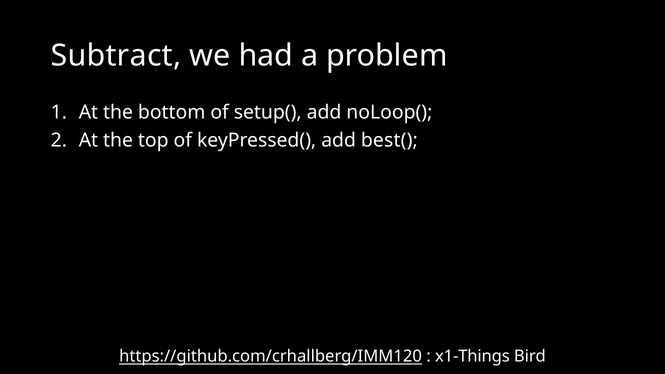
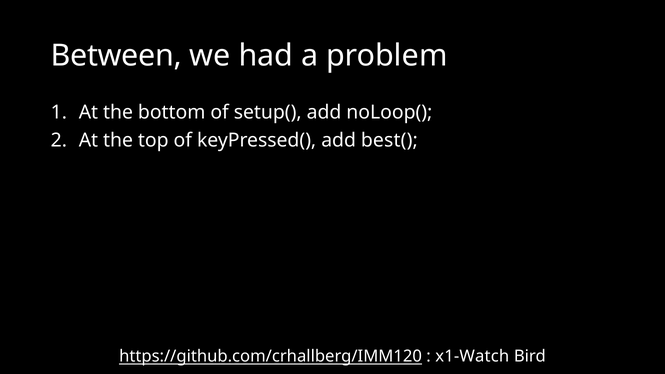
Subtract: Subtract -> Between
x1-Things: x1-Things -> x1-Watch
